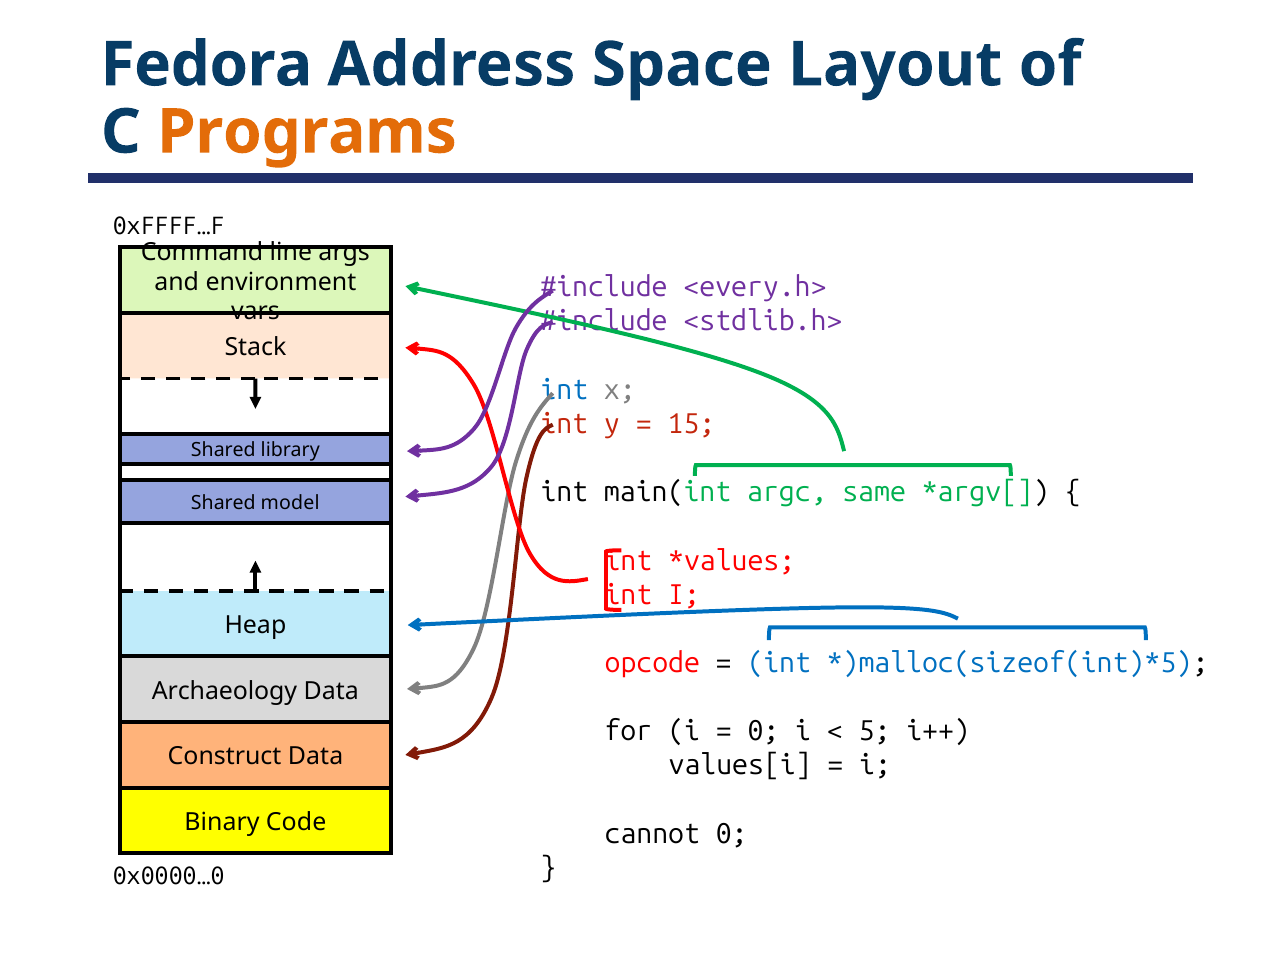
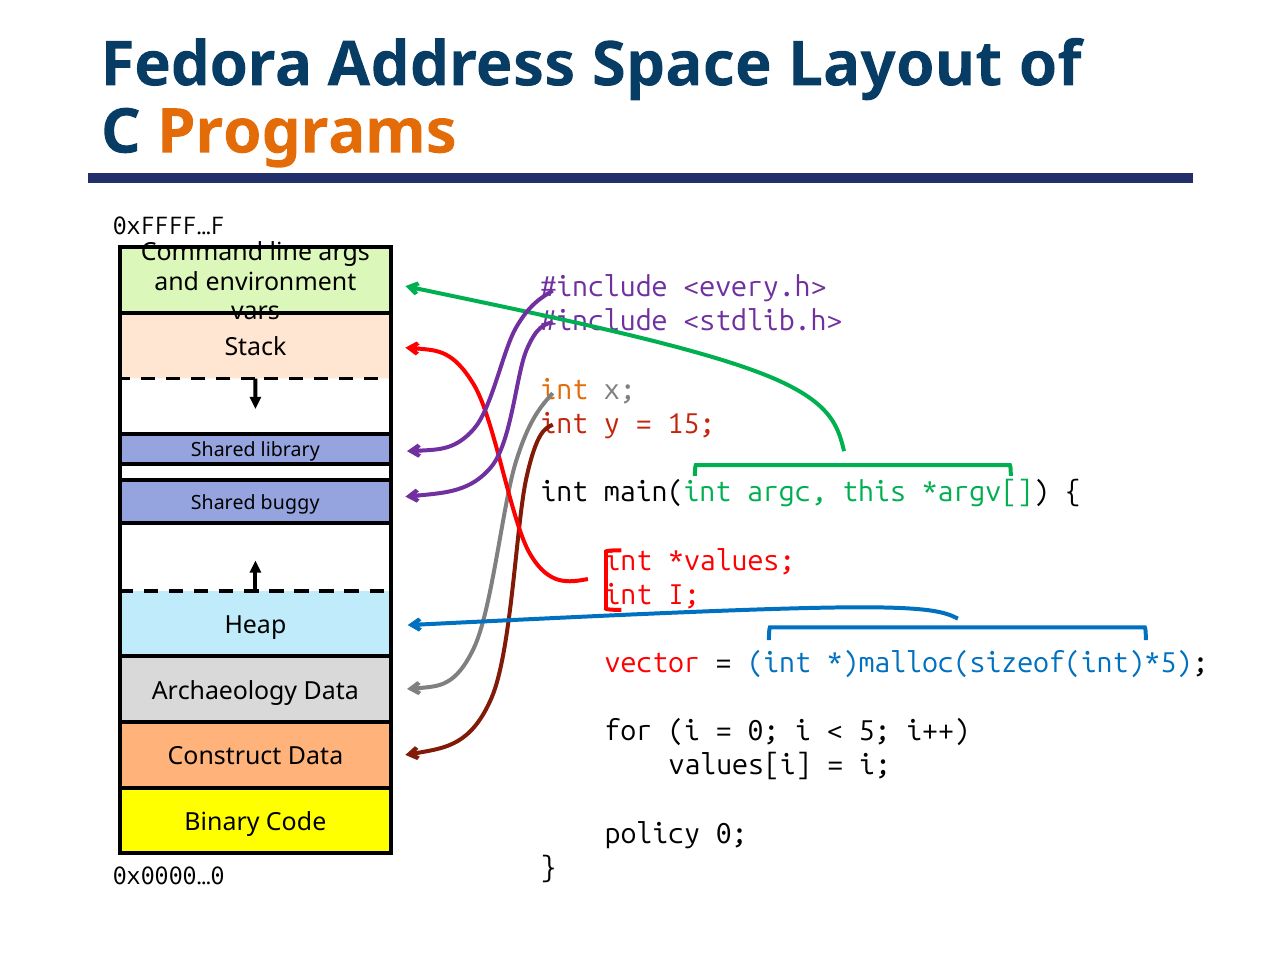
int at (564, 390) colour: blue -> orange
same: same -> this
model: model -> buggy
opcode: opcode -> vector
cannot: cannot -> policy
